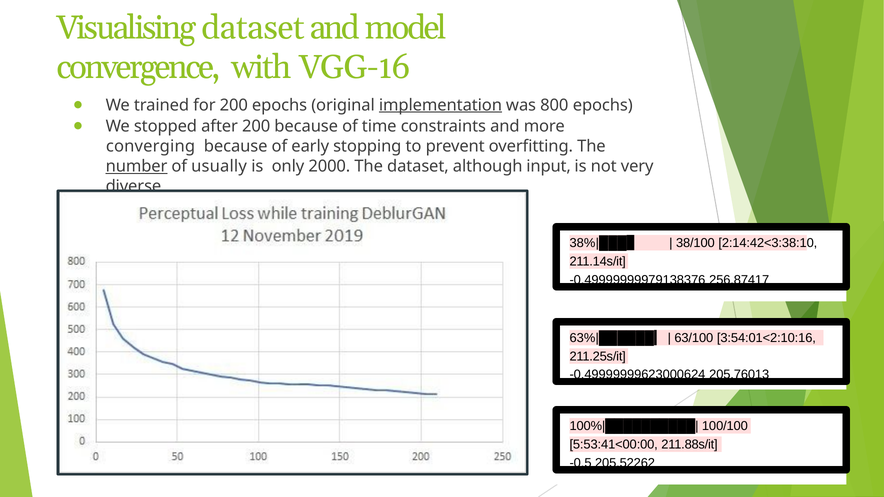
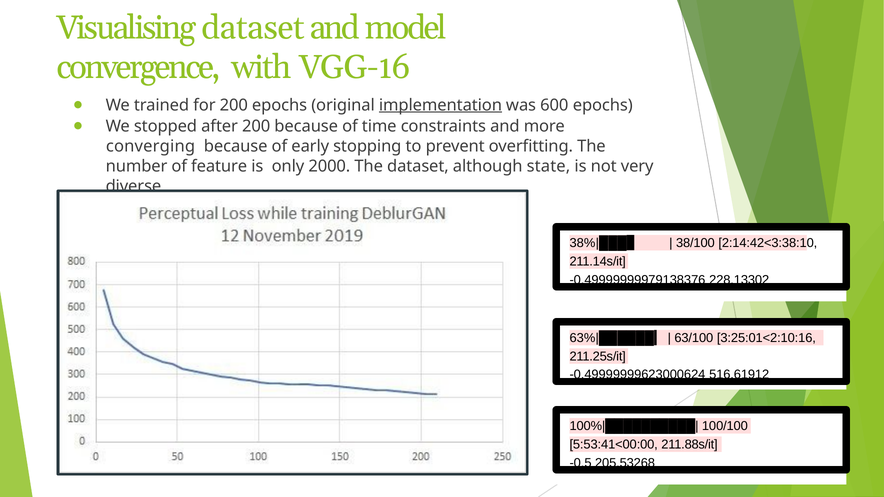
800: 800 -> 600
number underline: present -> none
usually: usually -> feature
input: input -> state
256.87417: 256.87417 -> 228.13302
3:54:01<2:10:16: 3:54:01<2:10:16 -> 3:25:01<2:10:16
205.76013: 205.76013 -> 516.61912
205.52262: 205.52262 -> 205.53268
